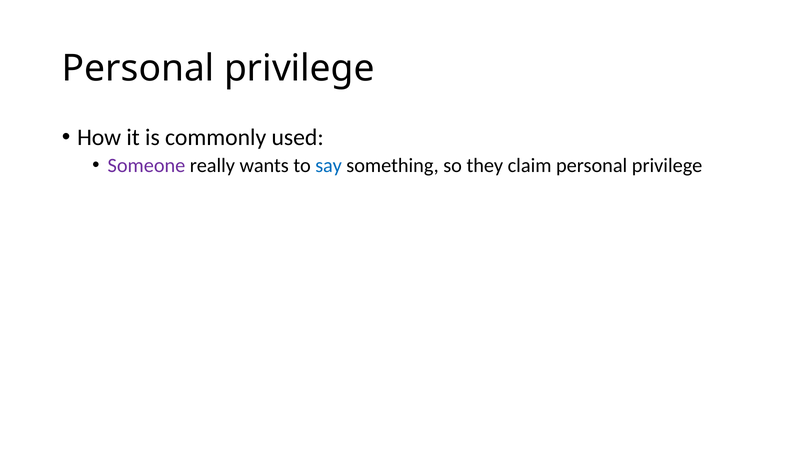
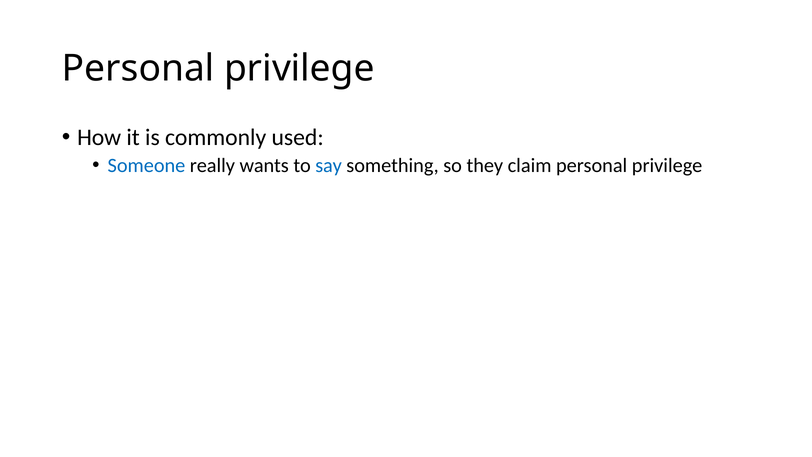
Someone colour: purple -> blue
